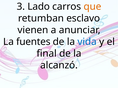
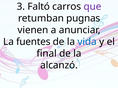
Lado: Lado -> Faltó
que colour: orange -> purple
esclavo: esclavo -> pugnas
